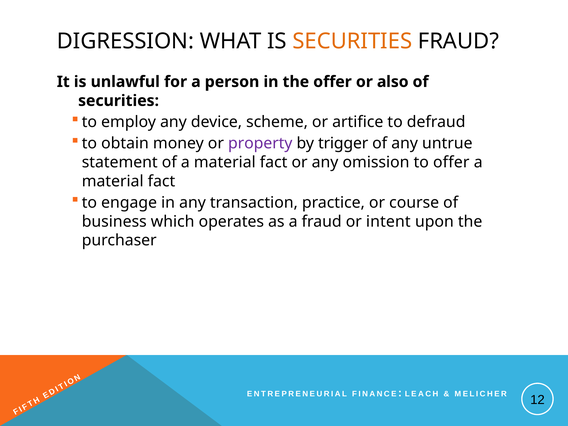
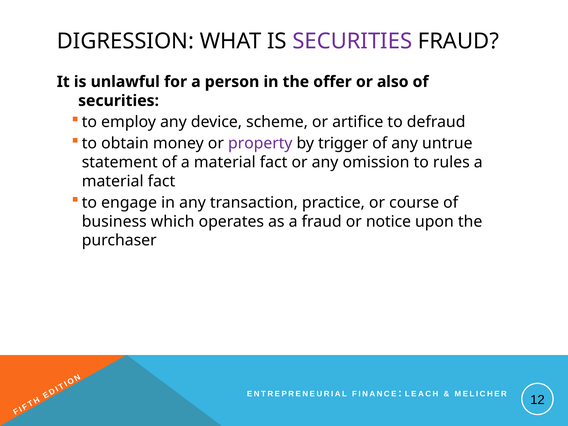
SECURITIES at (352, 41) colour: orange -> purple
to offer: offer -> rules
intent: intent -> notice
